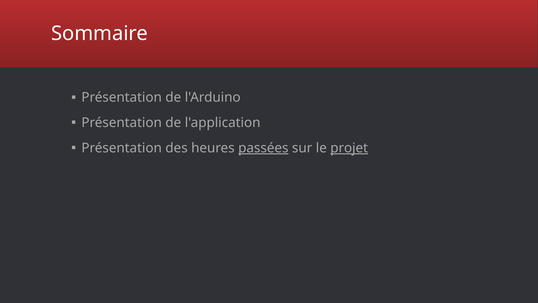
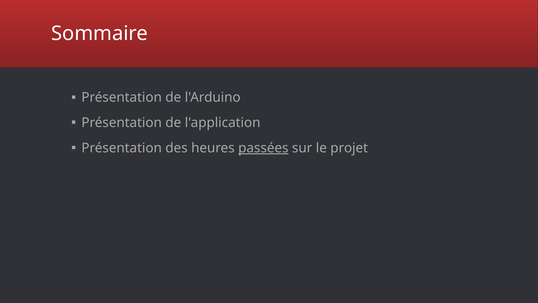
projet underline: present -> none
